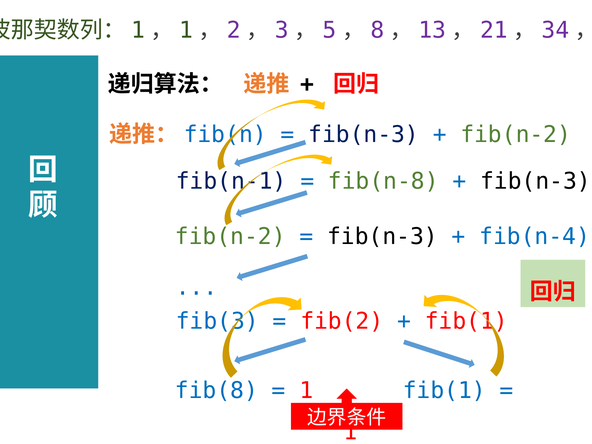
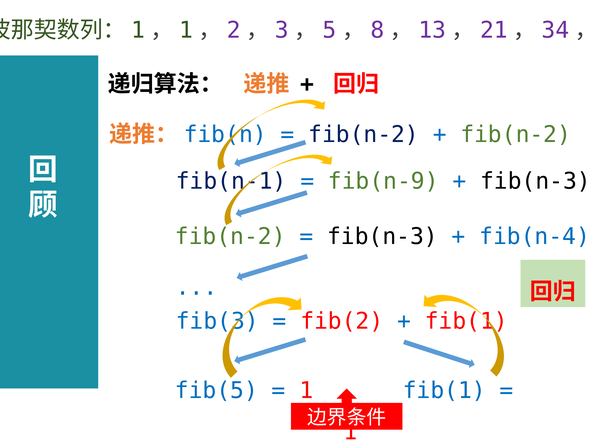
fib(n-3 at (364, 135): fib(n-3 -> fib(n-2
fib(n-8: fib(n-8 -> fib(n-9
fib(8: fib(8 -> fib(5
